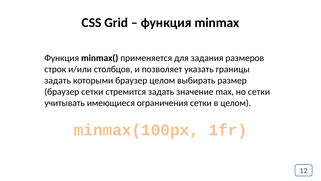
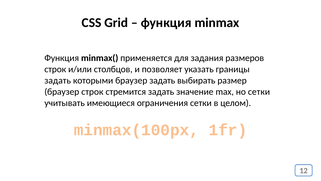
браузер целом: целом -> задать
браузер сетки: сетки -> строк
